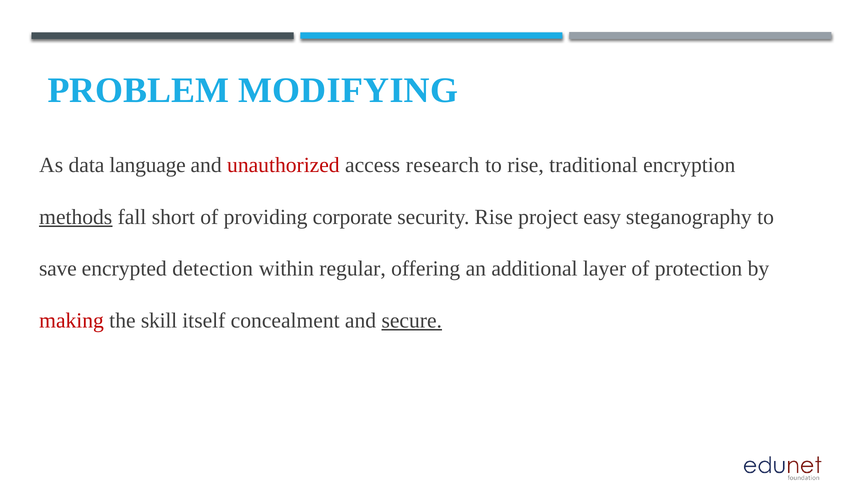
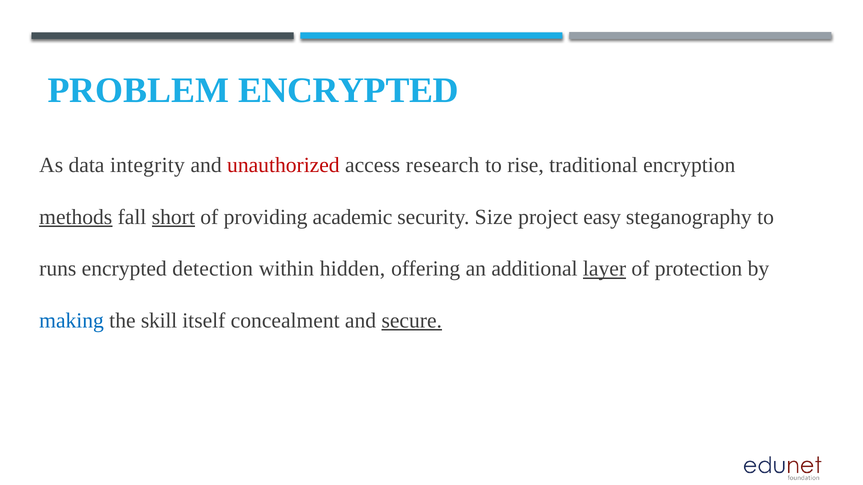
PROBLEM MODIFYING: MODIFYING -> ENCRYPTED
language: language -> integrity
short underline: none -> present
corporate: corporate -> academic
security Rise: Rise -> Size
save: save -> runs
regular: regular -> hidden
layer underline: none -> present
making colour: red -> blue
